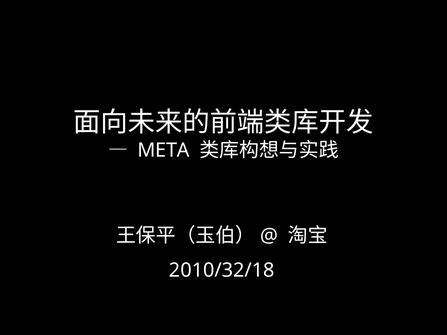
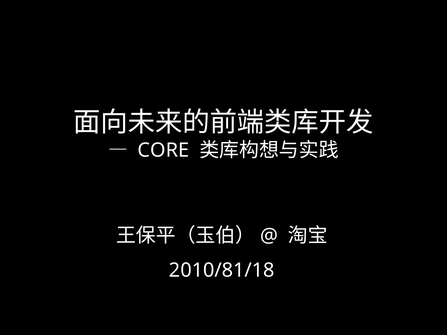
META: META -> CORE
2010/32/18: 2010/32/18 -> 2010/81/18
